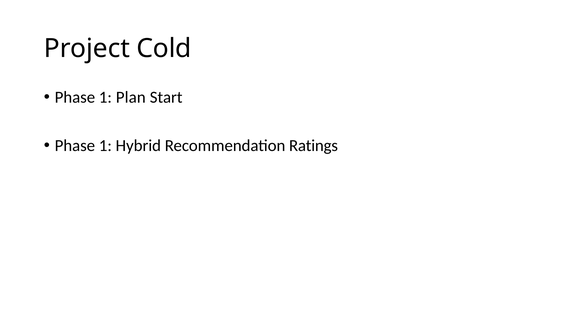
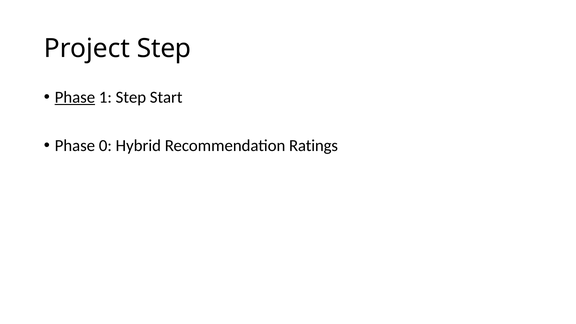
Project Cold: Cold -> Step
Phase at (75, 97) underline: none -> present
1 Plan: Plan -> Step
1 at (105, 146): 1 -> 0
